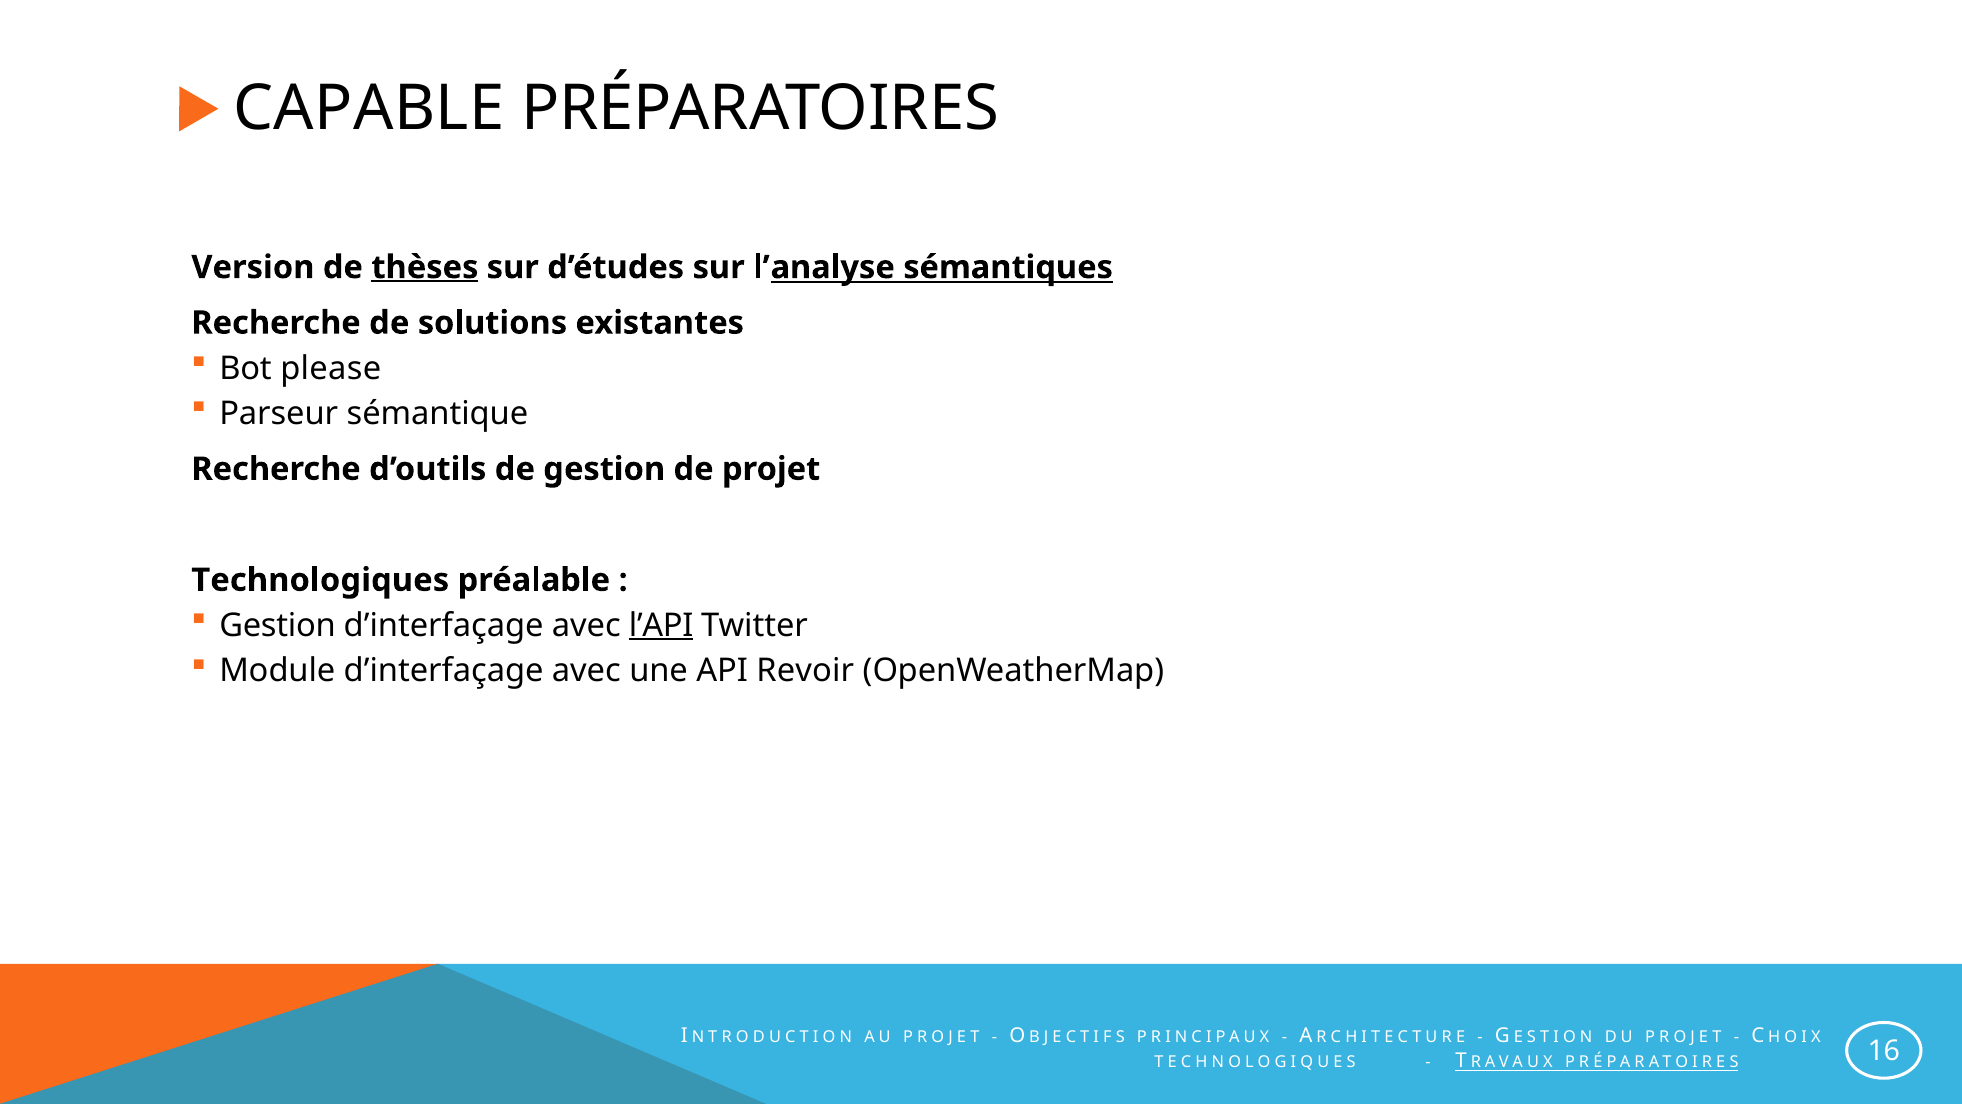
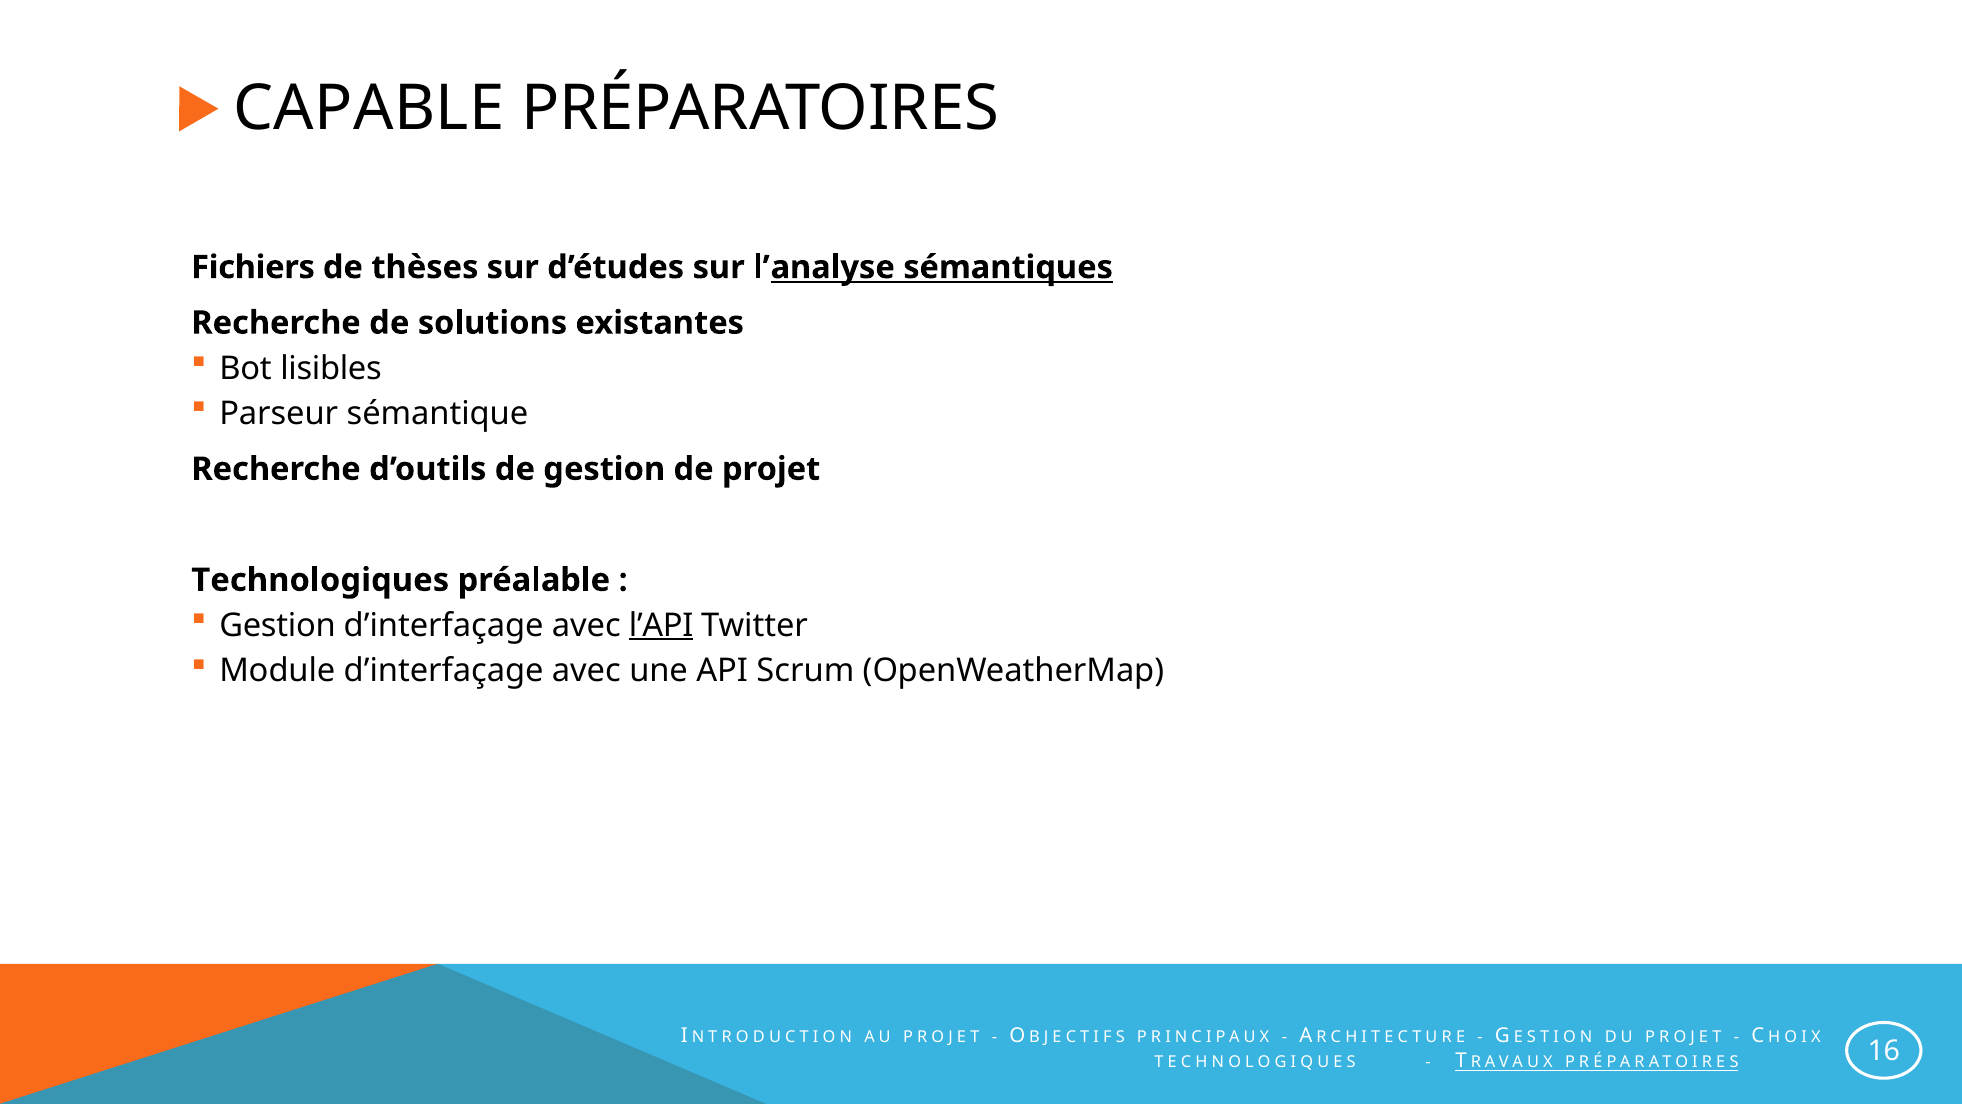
Version: Version -> Fichiers
thèses underline: present -> none
please: please -> lisibles
Revoir: Revoir -> Scrum
